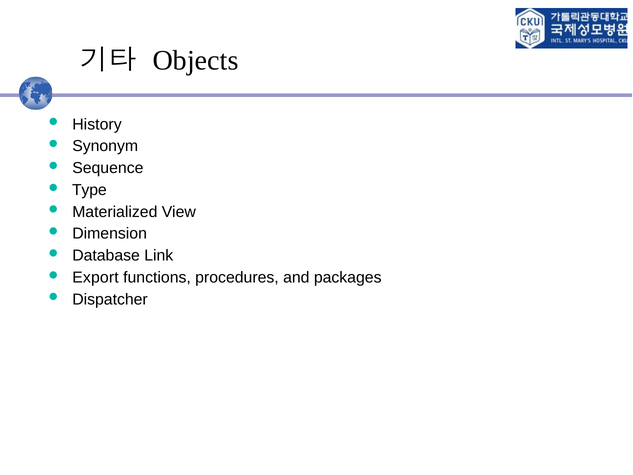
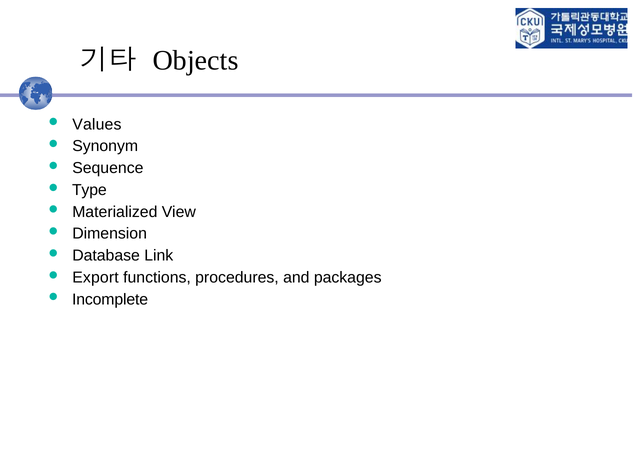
History: History -> Values
Dispatcher: Dispatcher -> Incomplete
